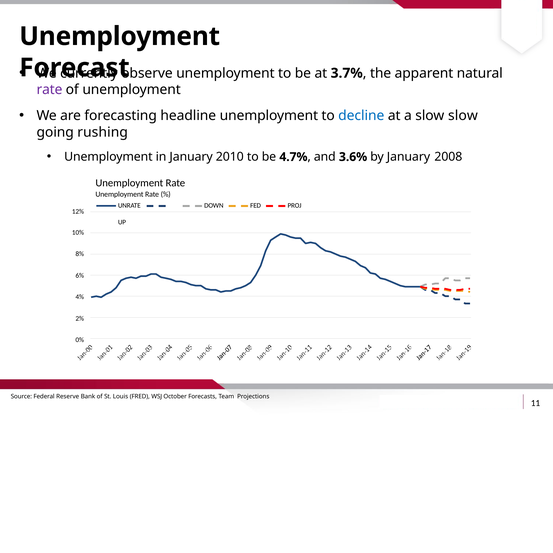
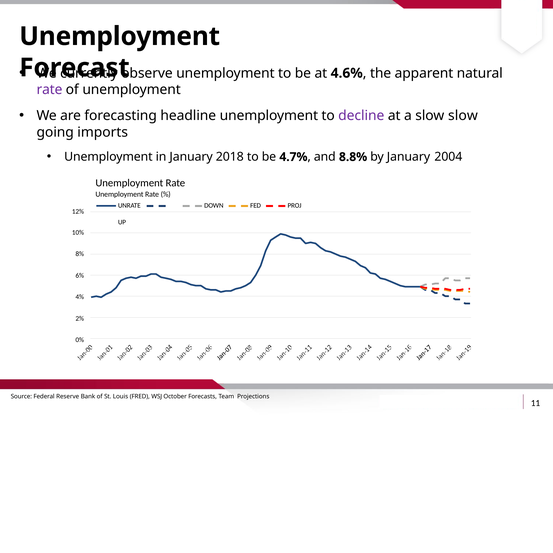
3.7%: 3.7% -> 4.6%
decline colour: blue -> purple
rushing: rushing -> imports
2010: 2010 -> 2018
3.6%: 3.6% -> 8.8%
2008: 2008 -> 2004
